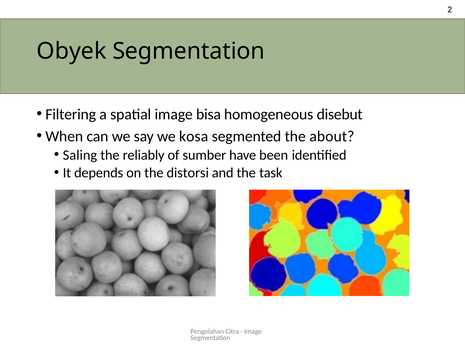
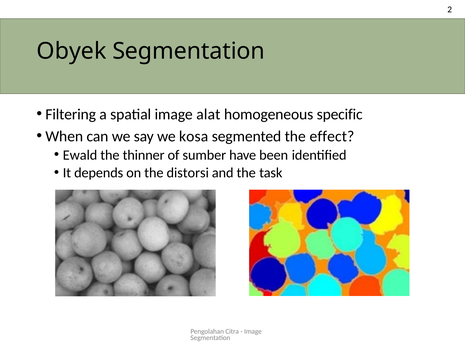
bisa: bisa -> alat
disebut: disebut -> specific
about: about -> effect
Saling: Saling -> Ewald
reliably: reliably -> thinner
